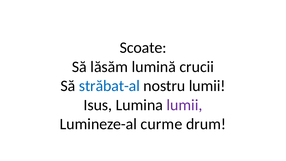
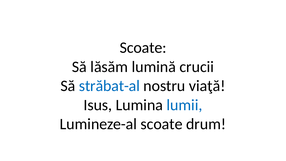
nostru lumii: lumii -> viaţă
lumii at (184, 105) colour: purple -> blue
Lumineze-al curme: curme -> scoate
